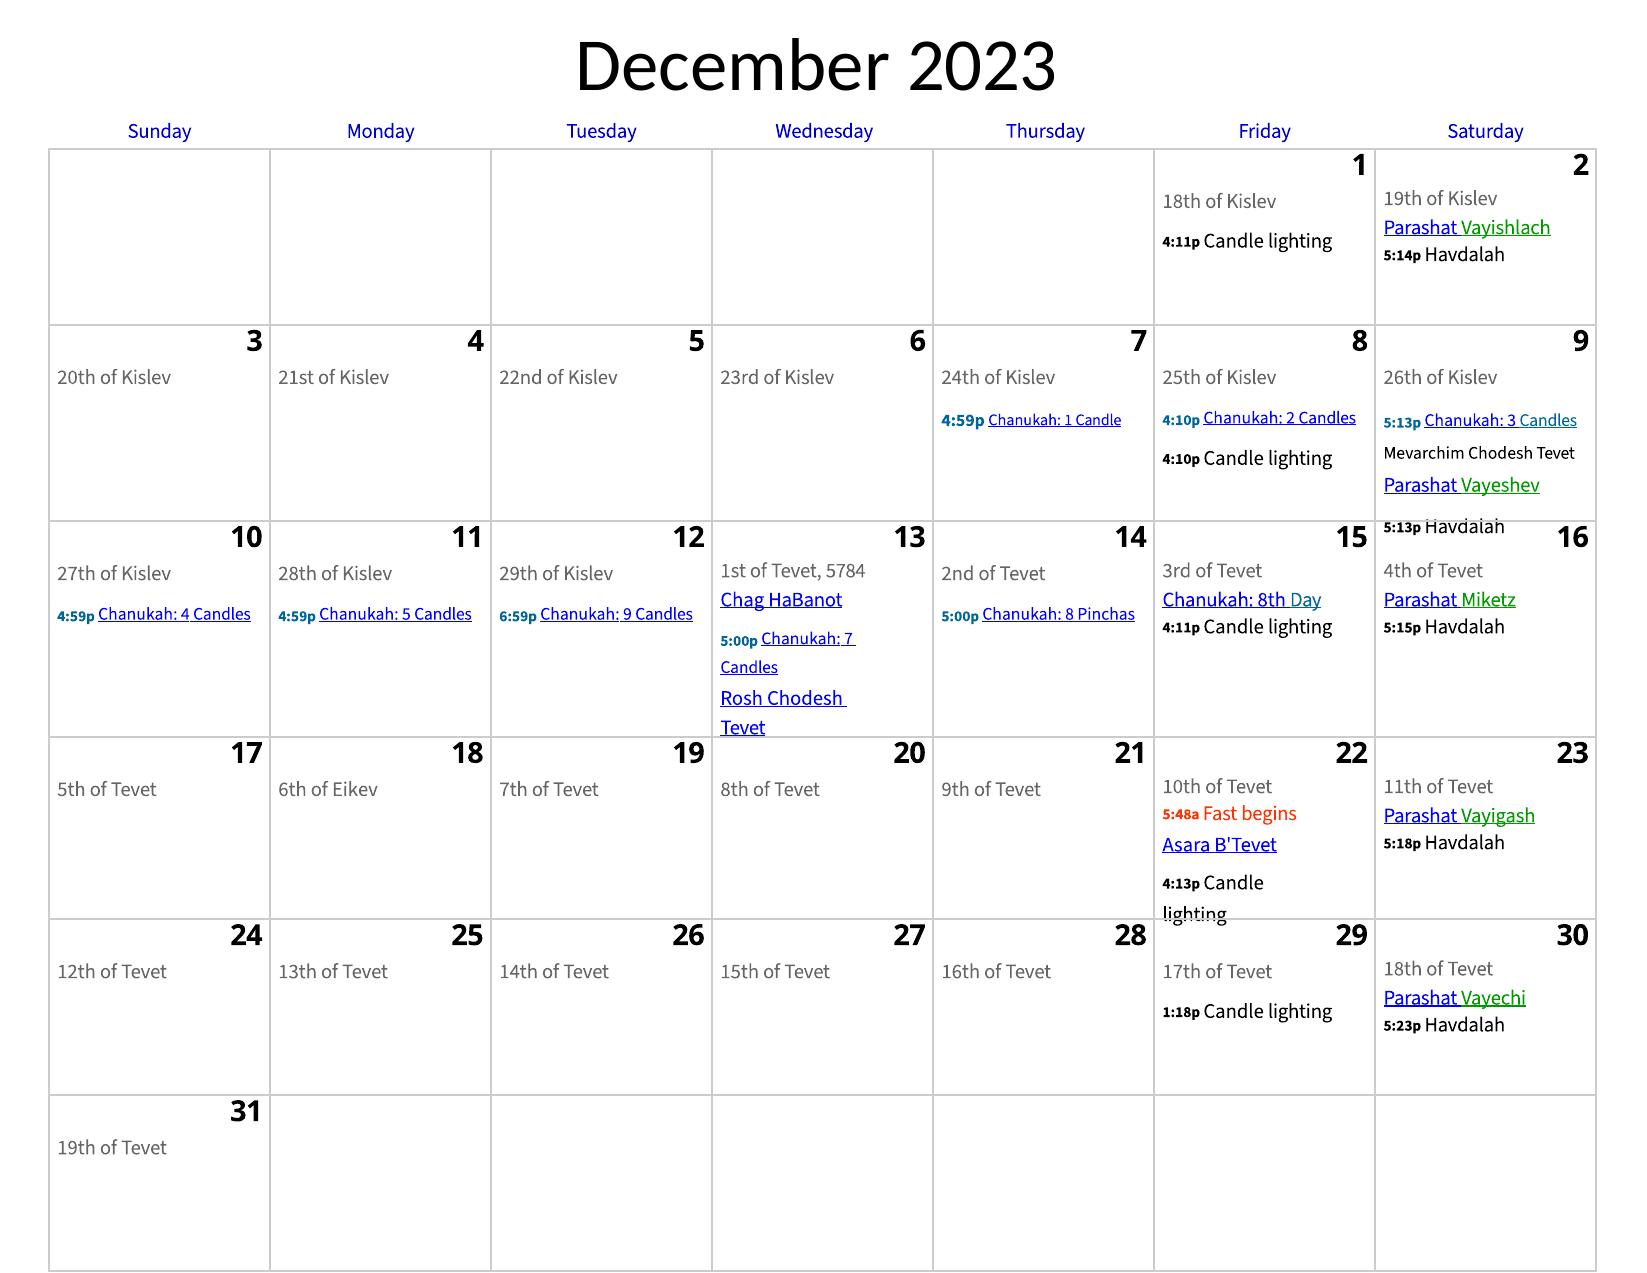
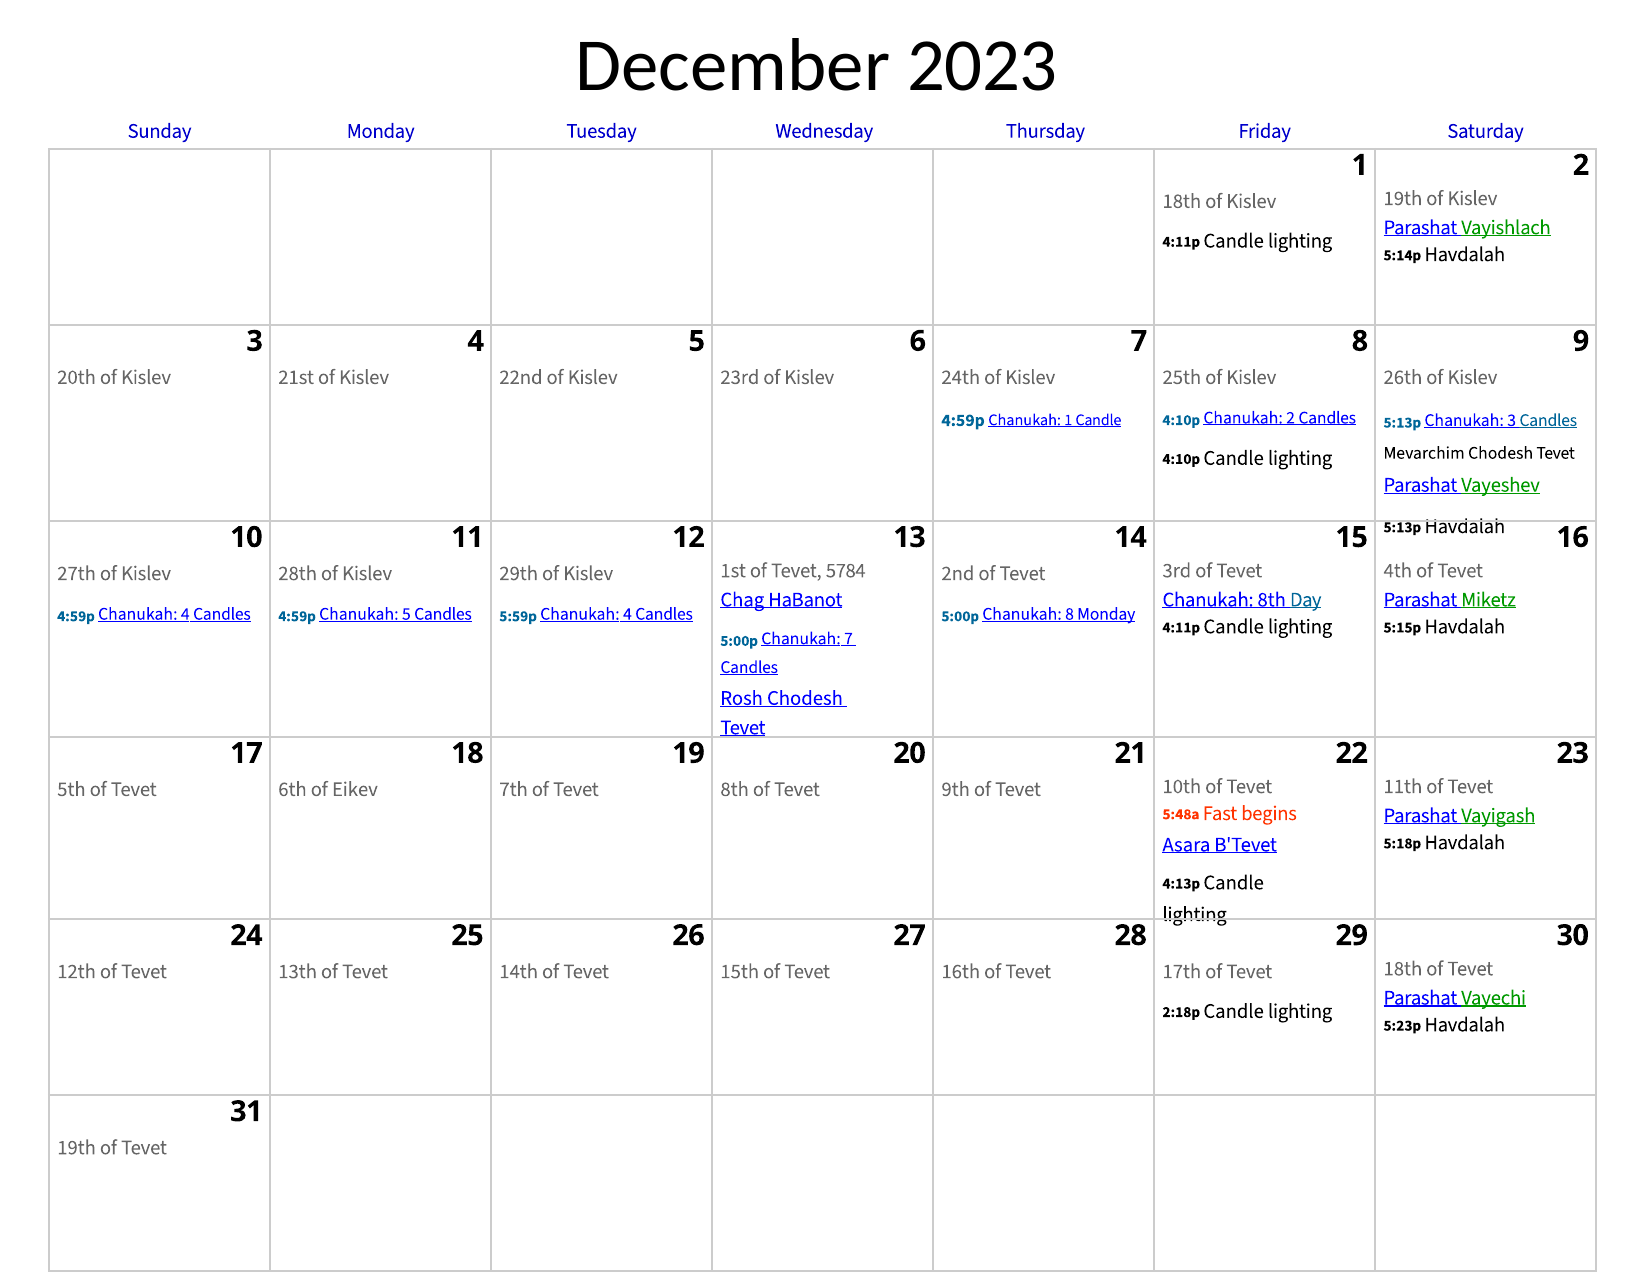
6:59p: 6:59p -> 5:59p
9 at (627, 614): 9 -> 4
8 Pinchas: Pinchas -> Monday
1:18p: 1:18p -> 2:18p
